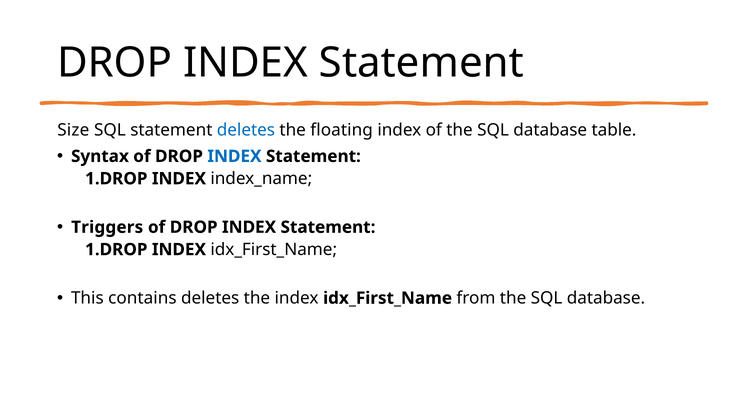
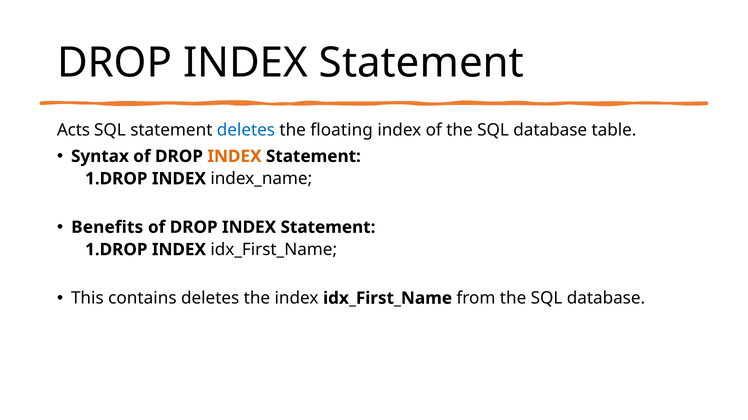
Size: Size -> Acts
INDEX at (234, 157) colour: blue -> orange
Triggers: Triggers -> Benefits
